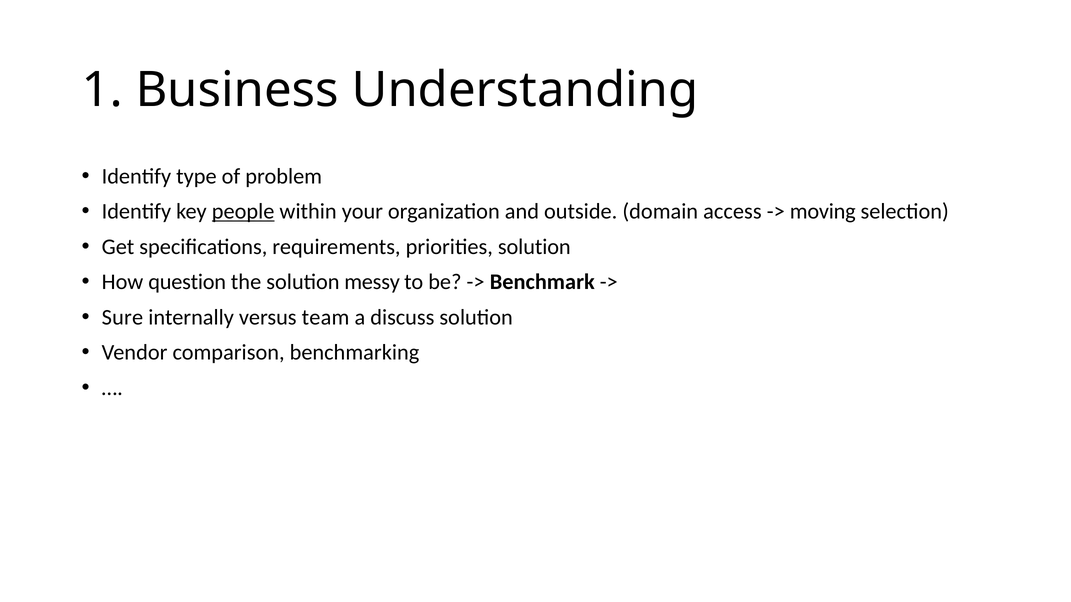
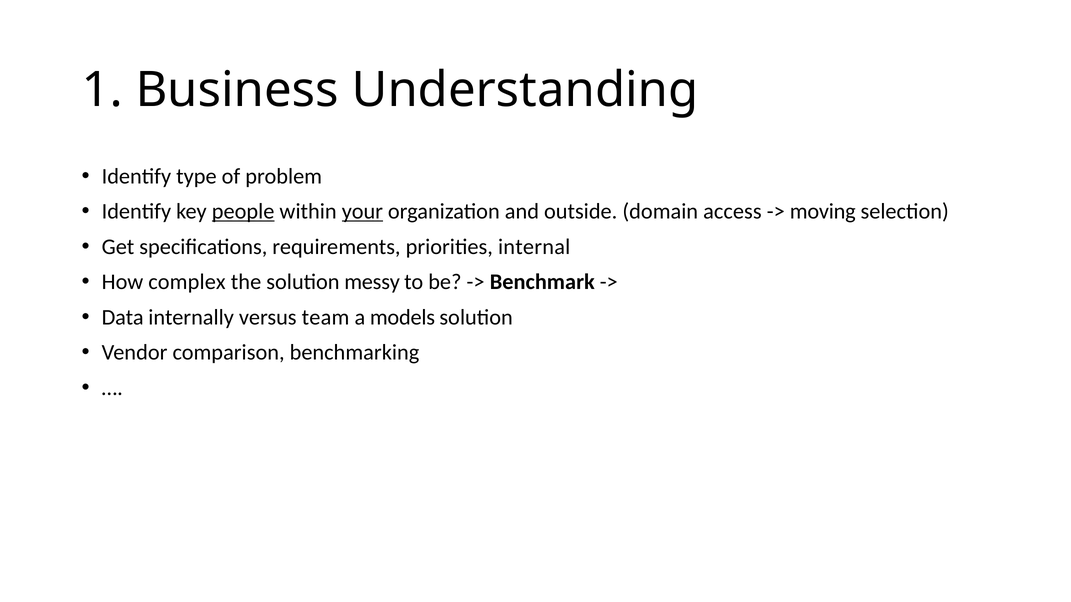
your underline: none -> present
priorities solution: solution -> internal
question: question -> complex
Sure: Sure -> Data
discuss: discuss -> models
